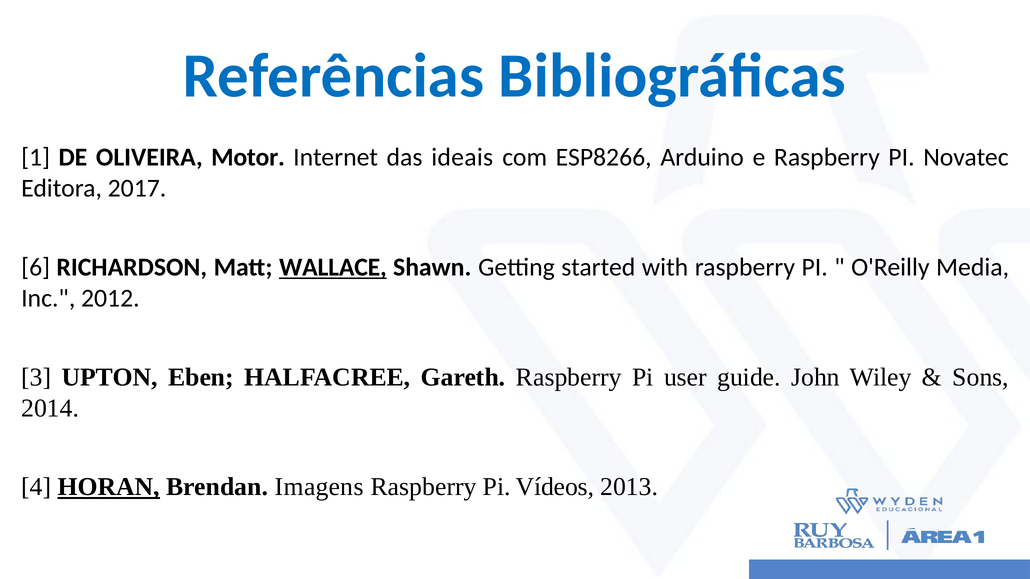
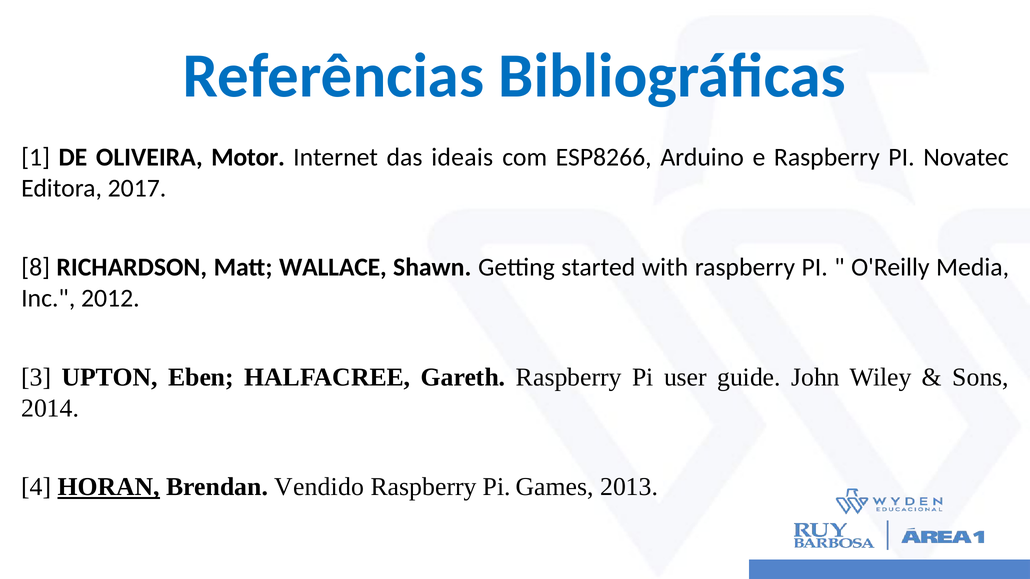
6: 6 -> 8
WALLACE underline: present -> none
Imagens: Imagens -> Vendido
Vídeos: Vídeos -> Games
